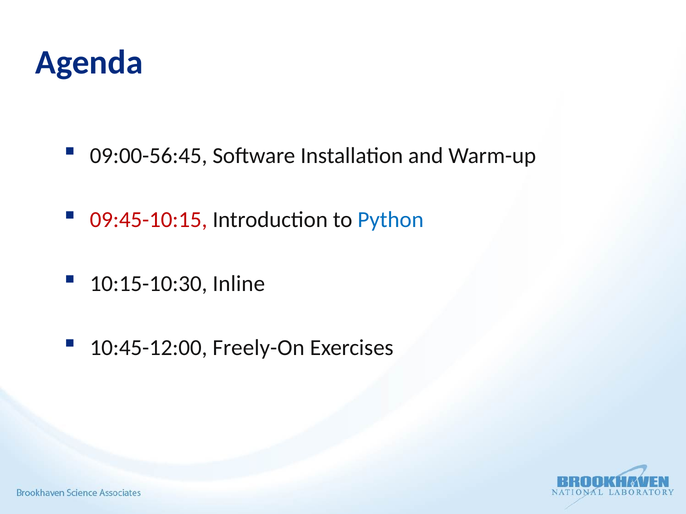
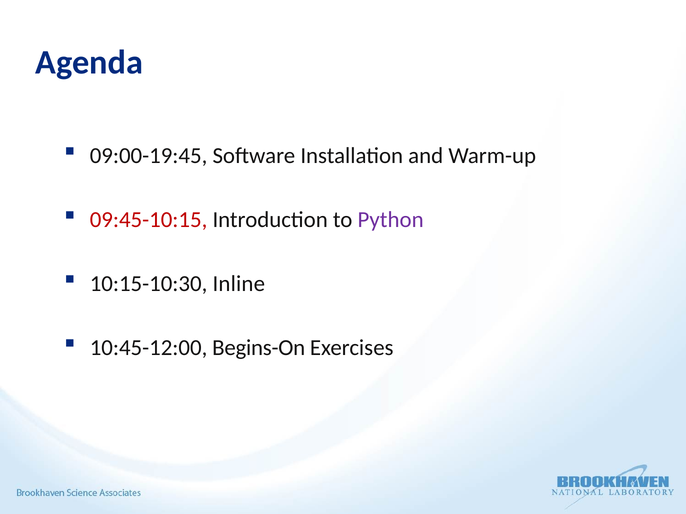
09:00-56:45: 09:00-56:45 -> 09:00-19:45
Python colour: blue -> purple
Freely-On: Freely-On -> Begins-On
